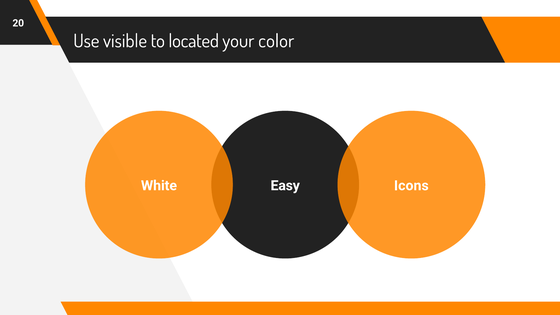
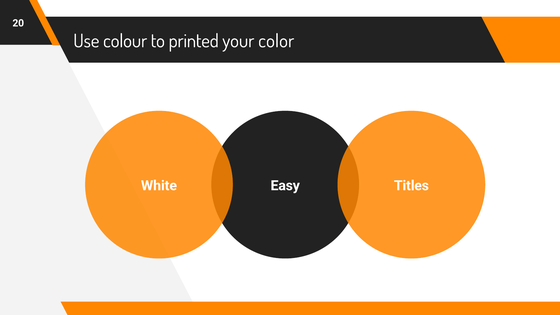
visible: visible -> colour
located: located -> printed
Icons: Icons -> Titles
